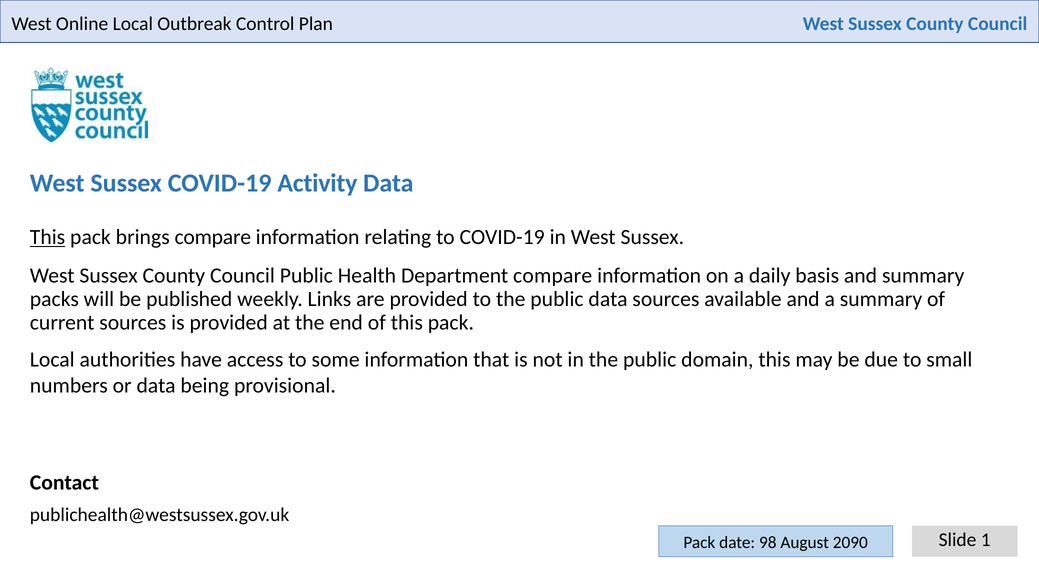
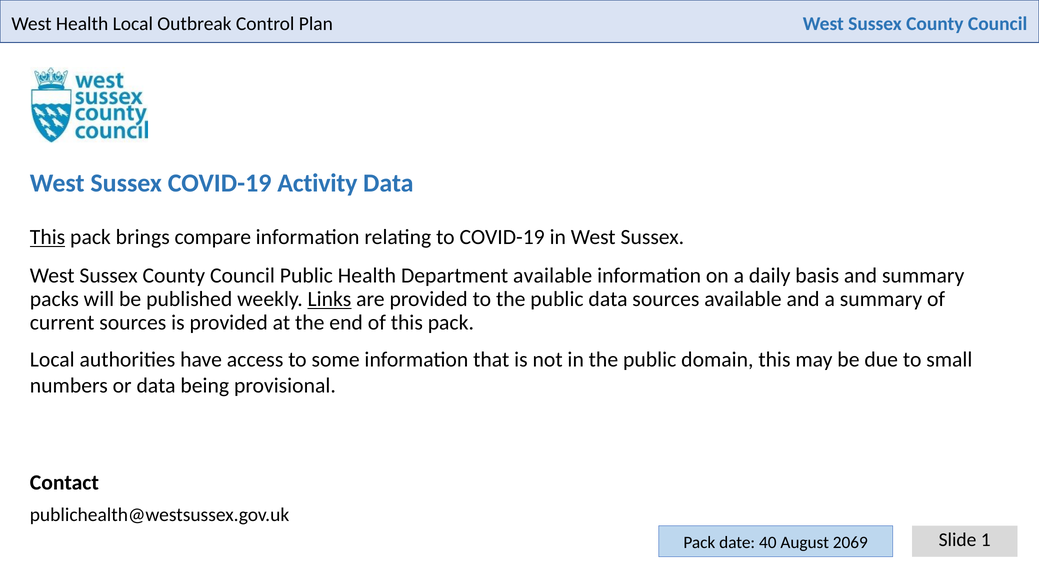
West Online: Online -> Health
Department compare: compare -> available
Links underline: none -> present
98: 98 -> 40
2090: 2090 -> 2069
